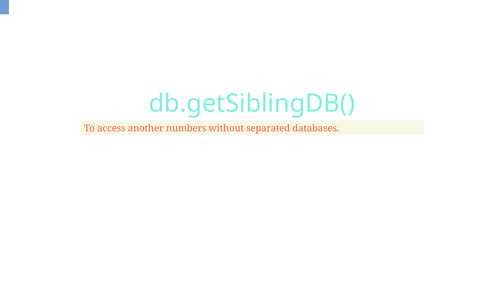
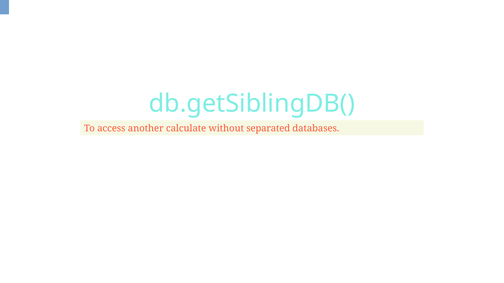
numbers: numbers -> calculate
